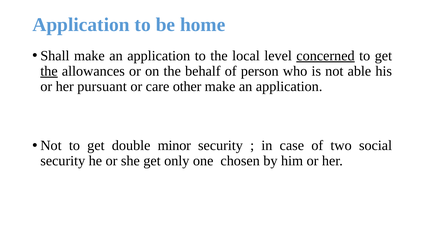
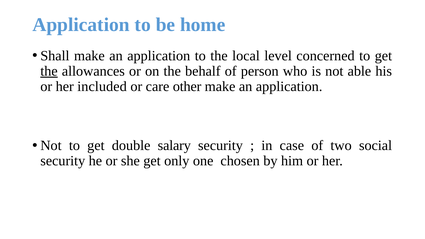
concerned underline: present -> none
pursuant: pursuant -> included
minor: minor -> salary
